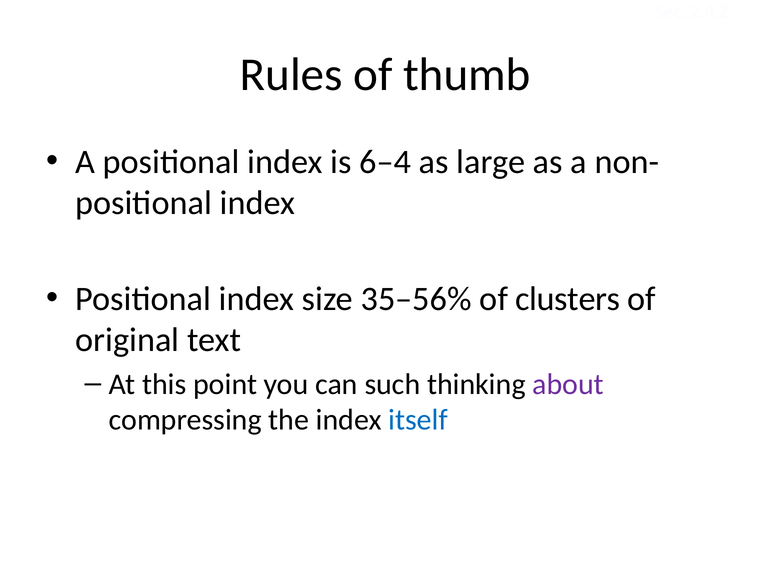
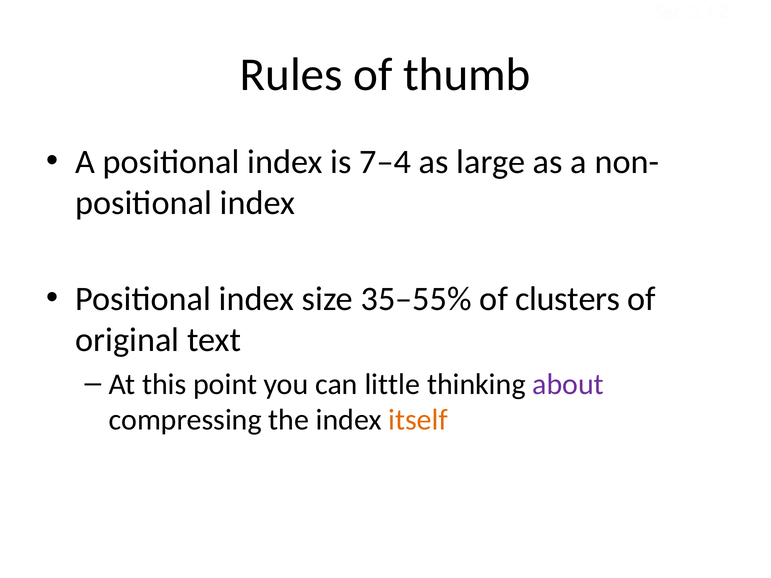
6–4: 6–4 -> 7–4
35–56%: 35–56% -> 35–55%
such: such -> little
itself colour: blue -> orange
